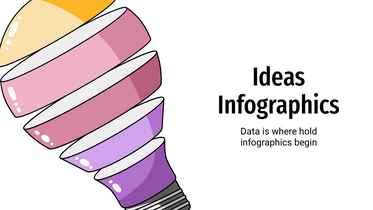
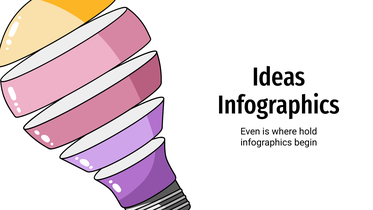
Data: Data -> Even
